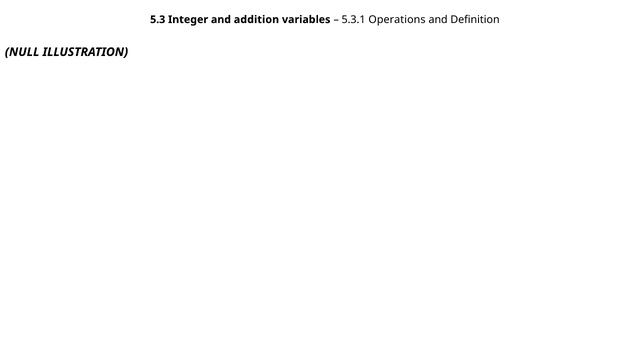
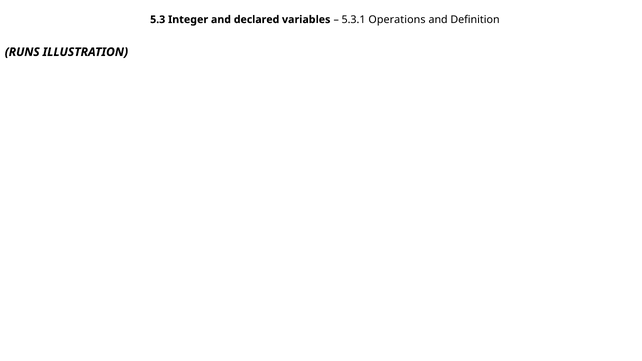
addition: addition -> declared
NULL: NULL -> RUNS
